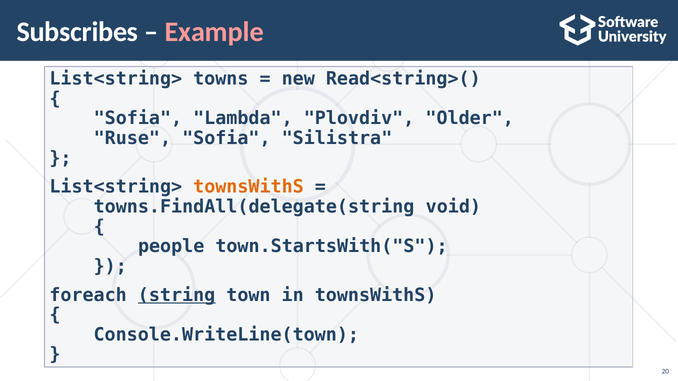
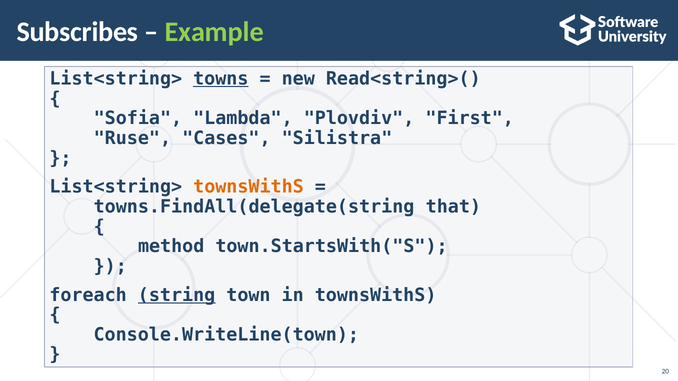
Example colour: pink -> light green
towns underline: none -> present
Older: Older -> First
Ruse Sofia: Sofia -> Cases
void: void -> that
people: people -> method
